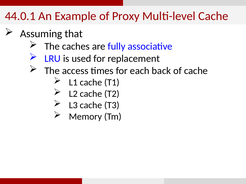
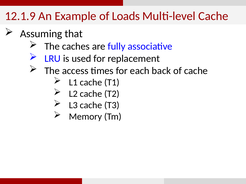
44.0.1: 44.0.1 -> 12.1.9
Proxy: Proxy -> Loads
